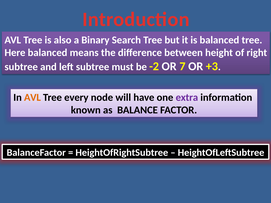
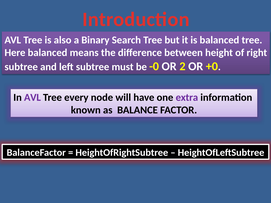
-2: -2 -> -0
7: 7 -> 2
+3: +3 -> +0
AVL at (32, 98) colour: orange -> purple
